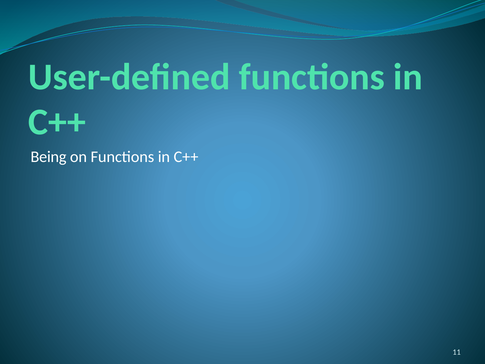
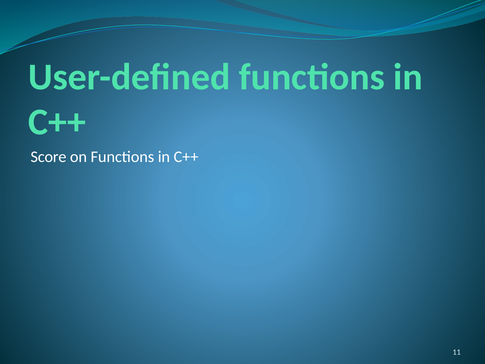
Being: Being -> Score
